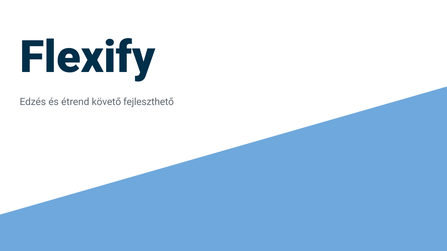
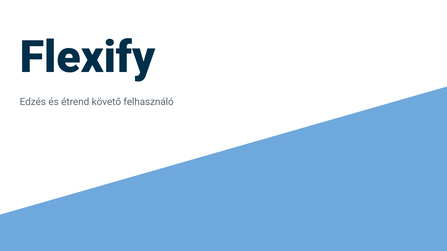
fejleszthető: fejleszthető -> felhasználó
